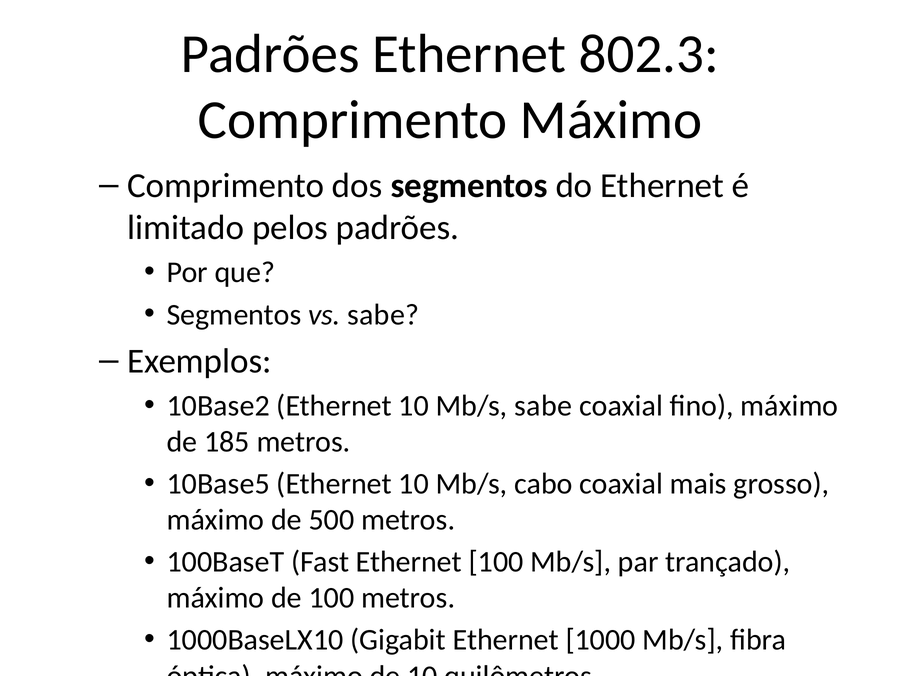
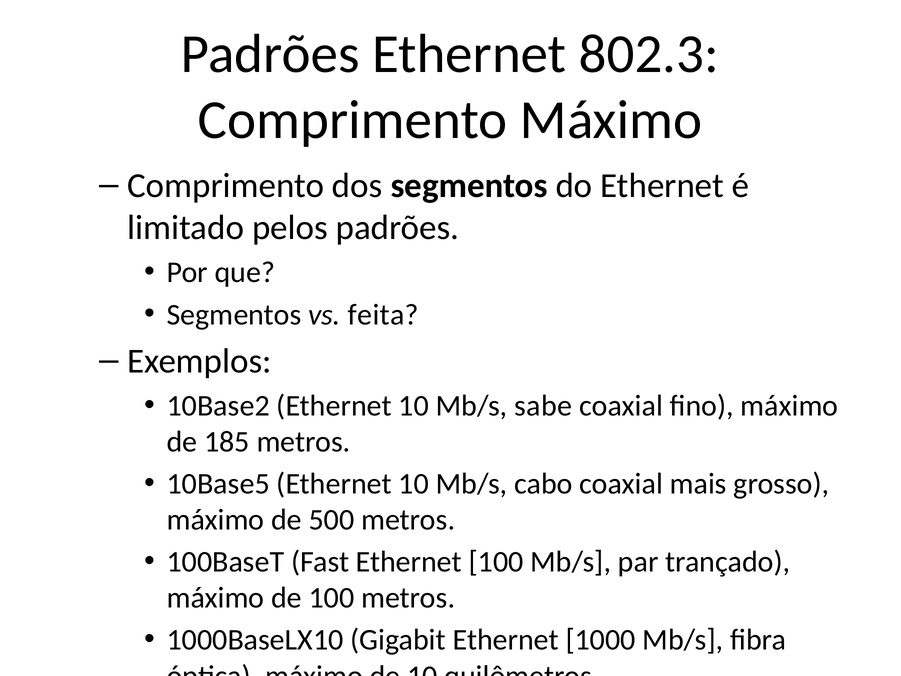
vs sabe: sabe -> feita
